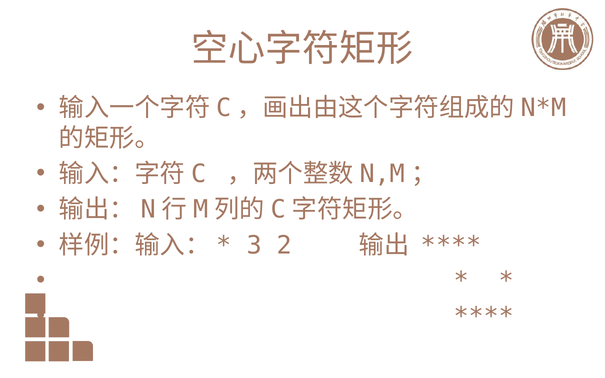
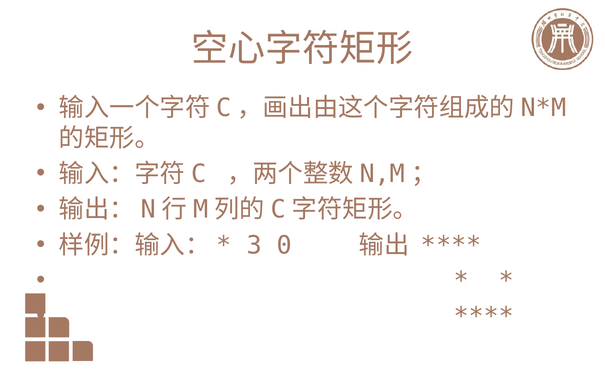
2: 2 -> 0
